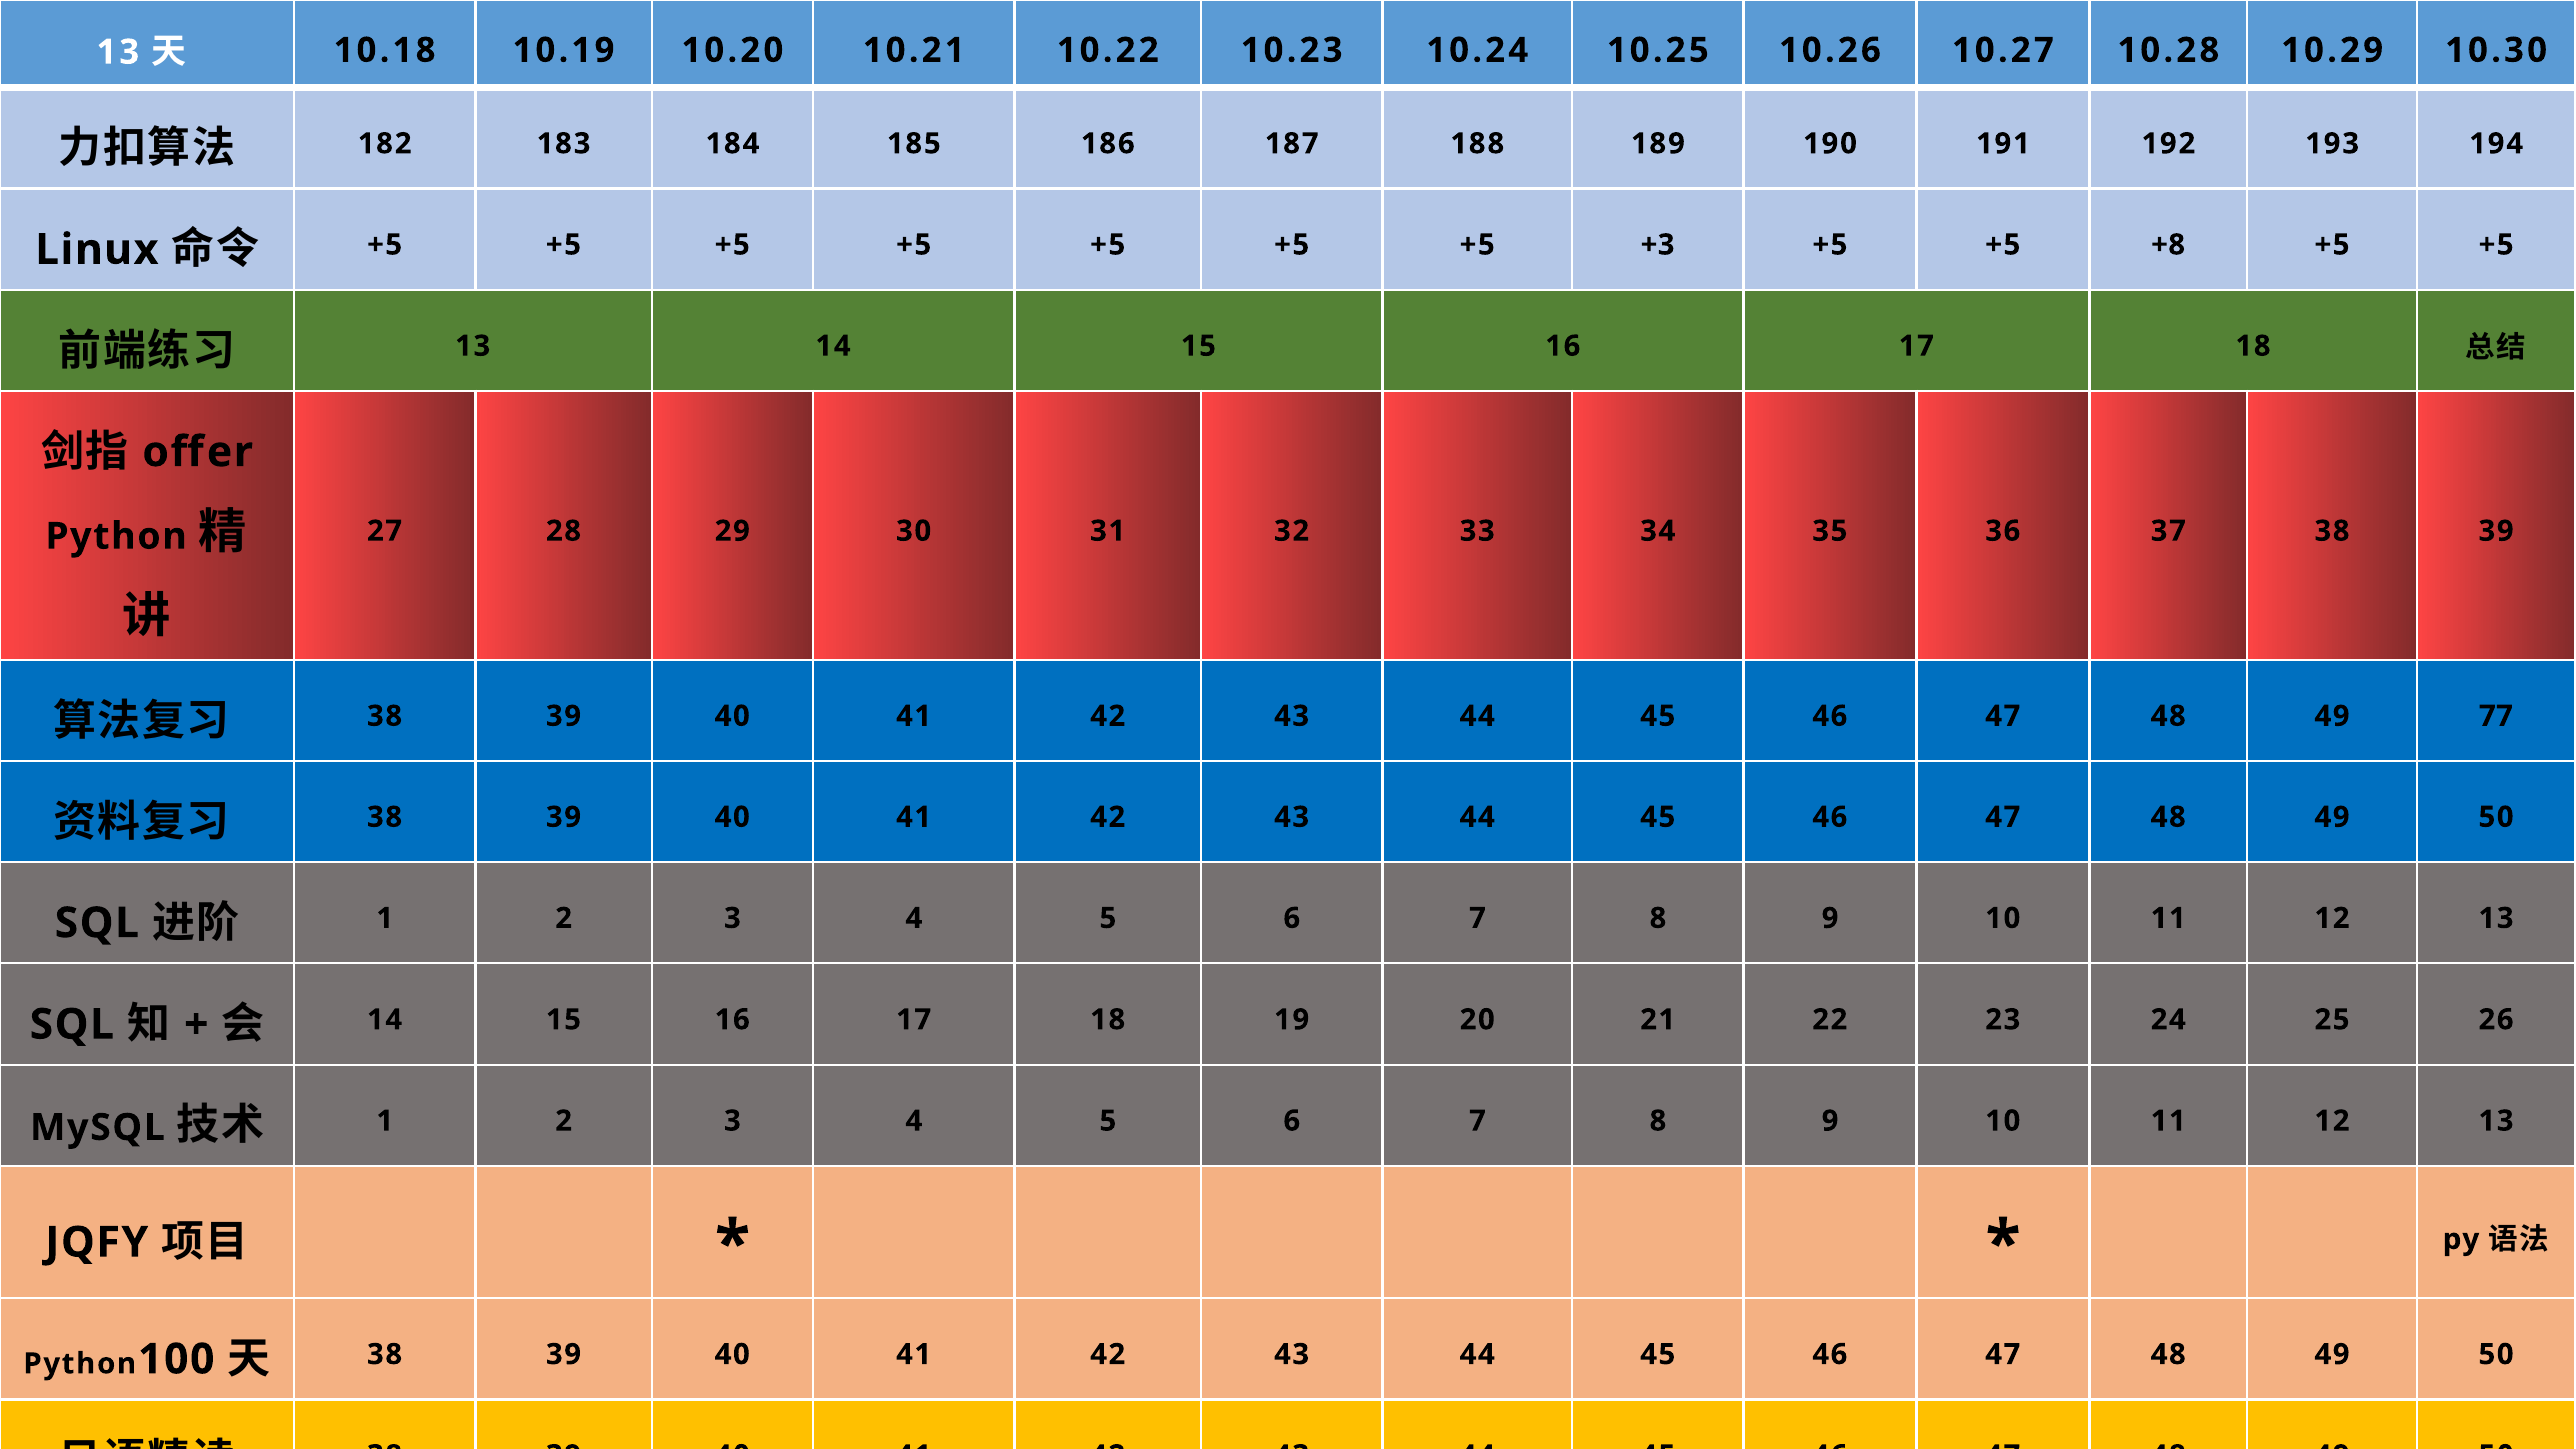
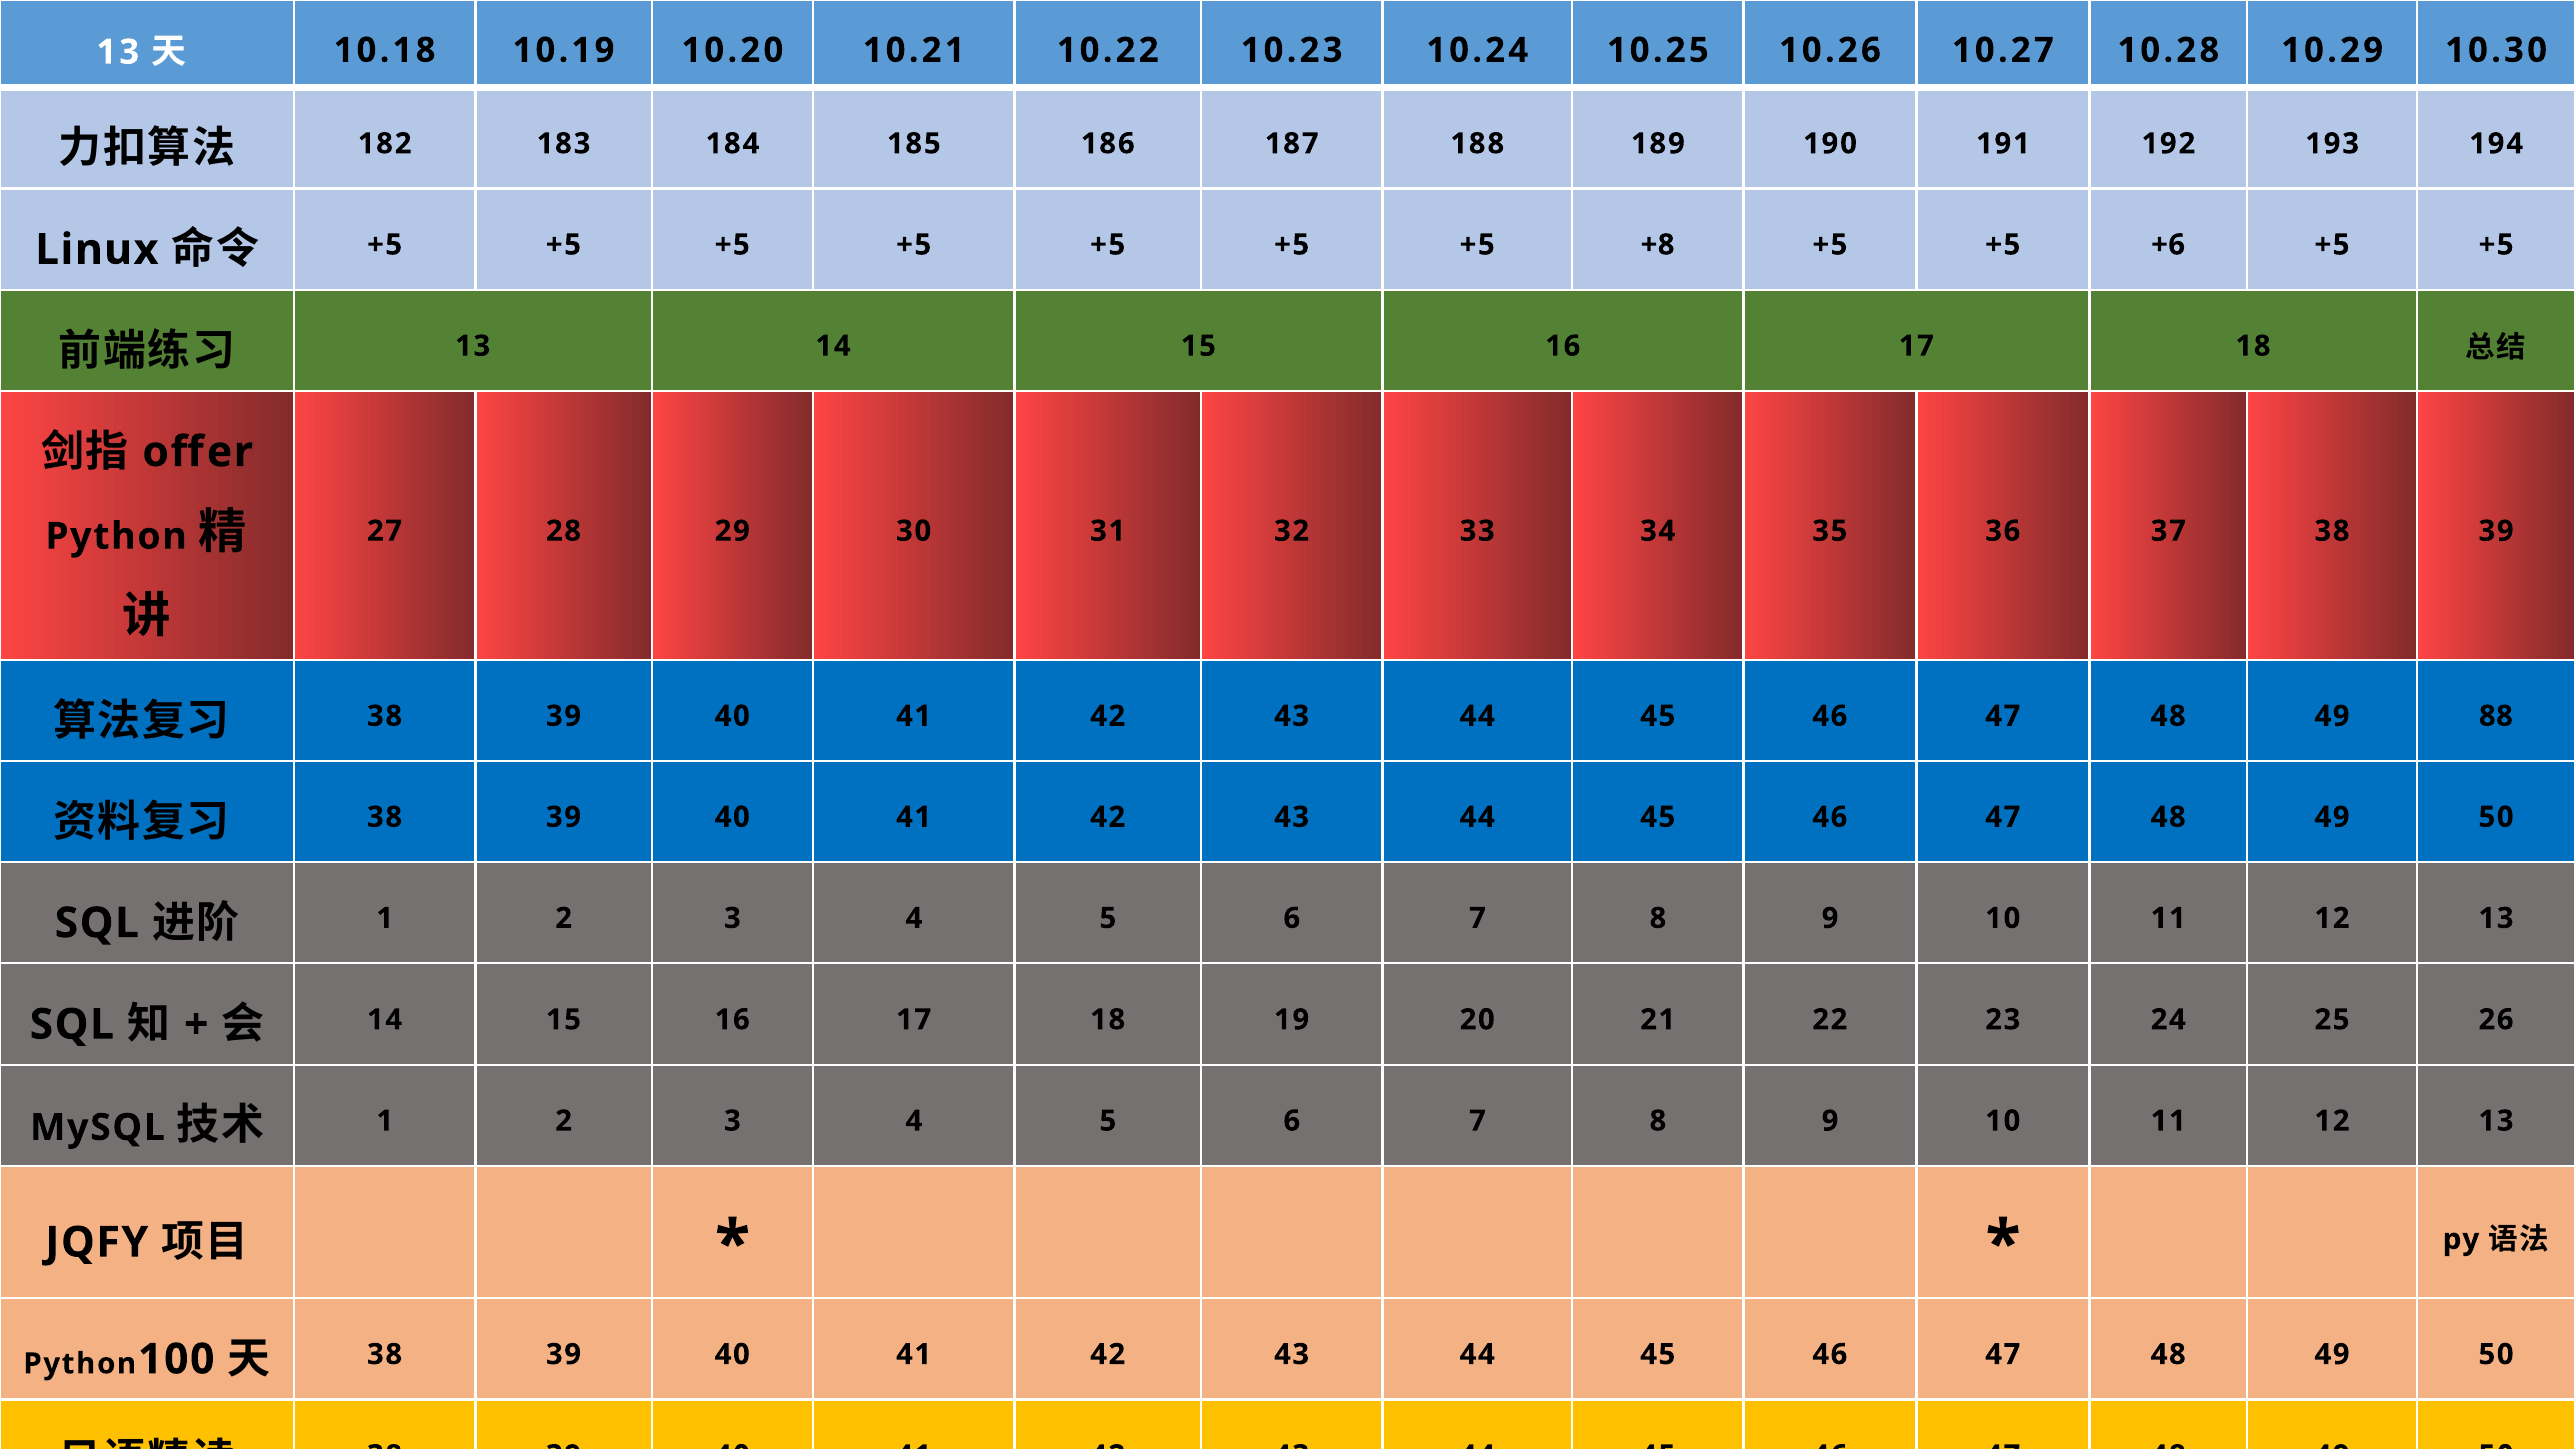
+3: +3 -> +8
+8: +8 -> +6
77: 77 -> 88
